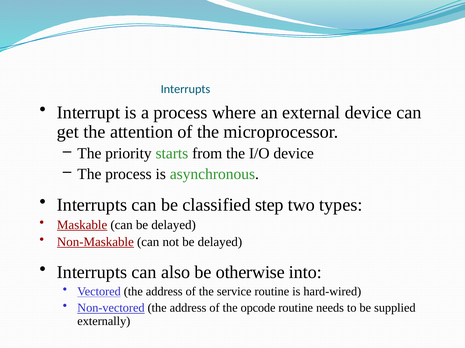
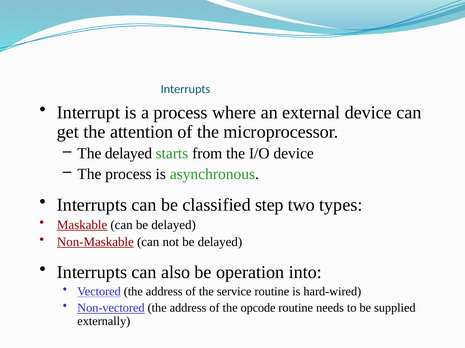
The priority: priority -> delayed
otherwise: otherwise -> operation
